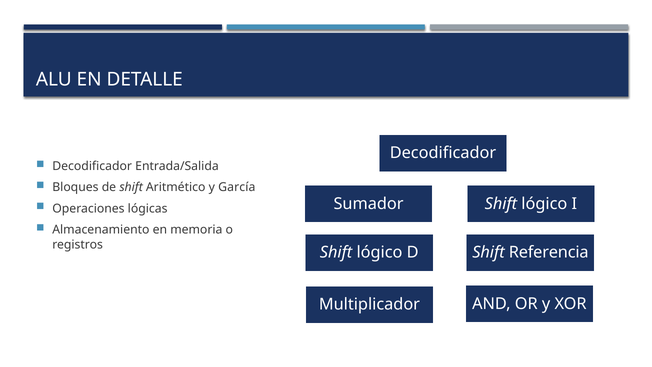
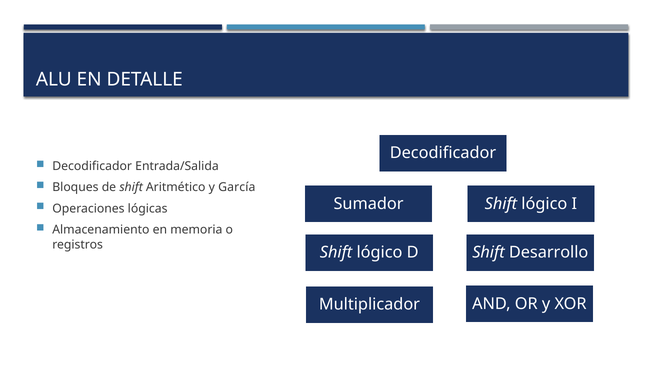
Referencia: Referencia -> Desarrollo
